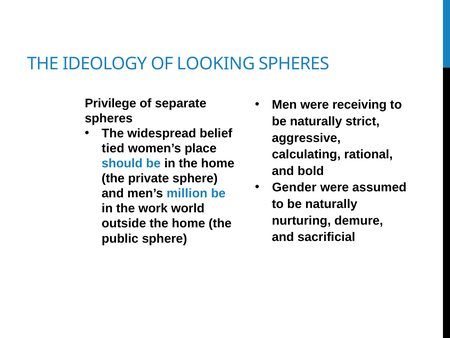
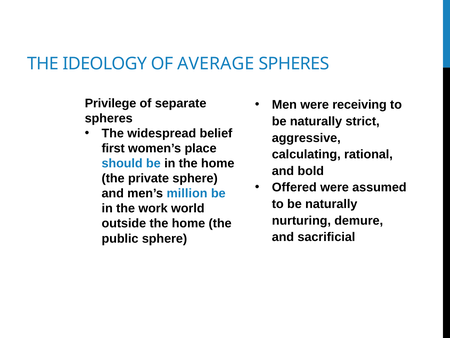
LOOKING: LOOKING -> AVERAGE
tied: tied -> first
Gender: Gender -> Offered
